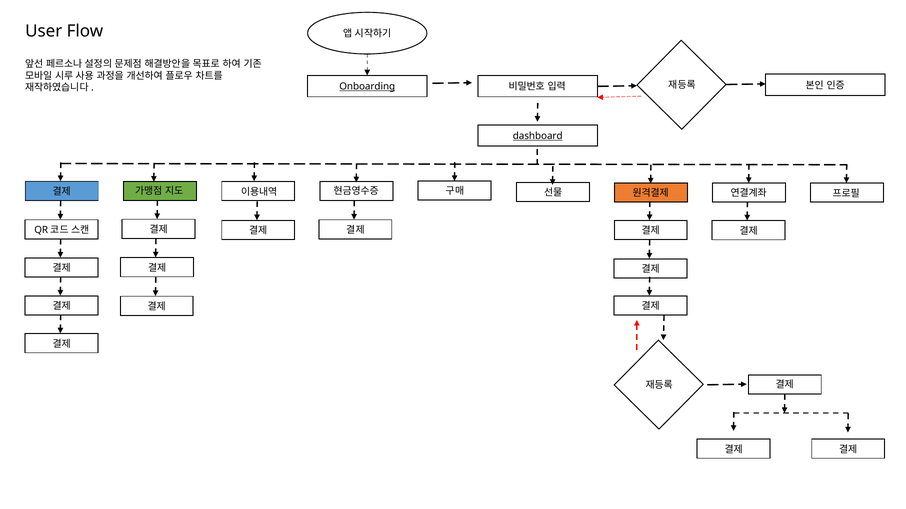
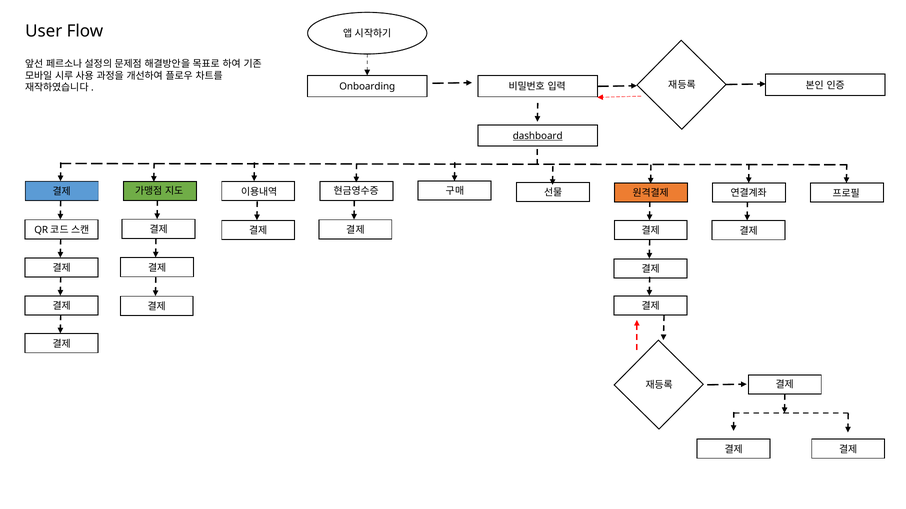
Onboarding underline: present -> none
